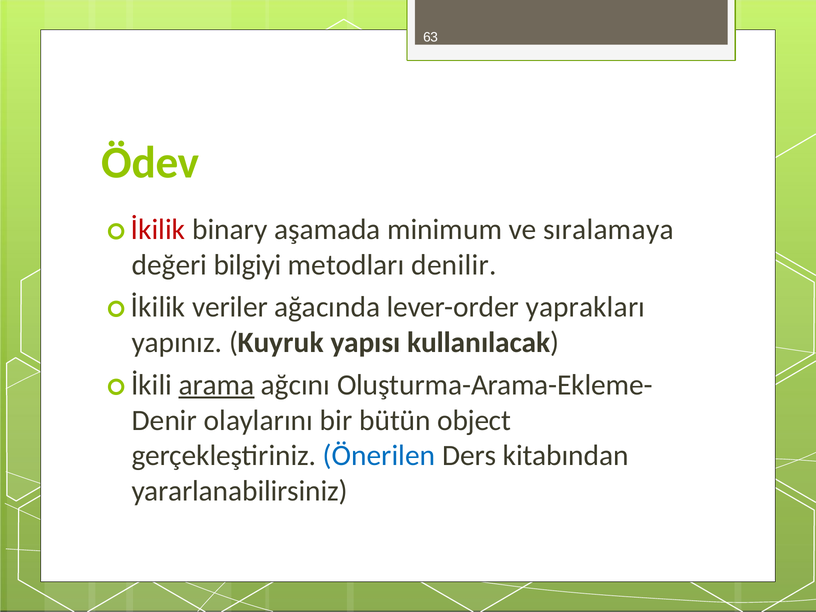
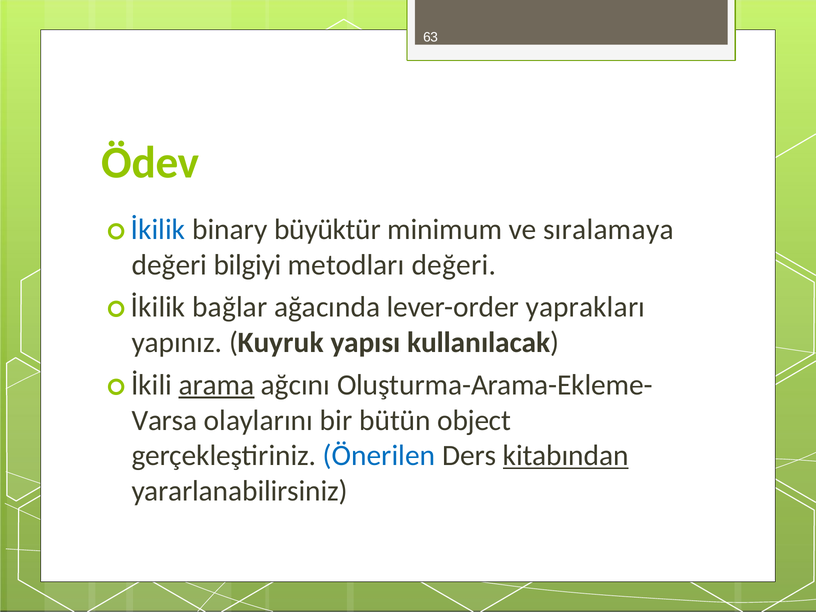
İkilik at (158, 229) colour: red -> blue
aşamada: aşamada -> büyüktür
metodları denilir: denilir -> değeri
veriler: veriler -> bağlar
Denir: Denir -> Varsa
kitabından underline: none -> present
